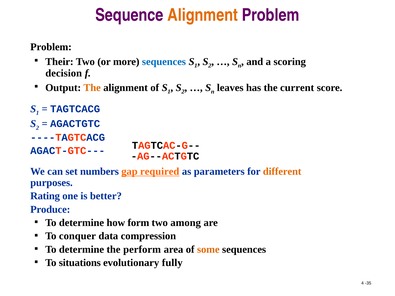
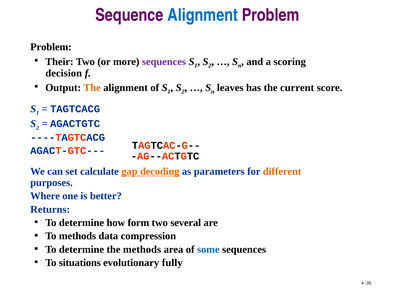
Alignment at (203, 15) colour: orange -> blue
sequences at (164, 62) colour: blue -> purple
numbers: numbers -> calculate
required: required -> decoding
Rating: Rating -> Where
Produce: Produce -> Returns
among: among -> several
To conquer: conquer -> methods
the perform: perform -> methods
some colour: orange -> blue
